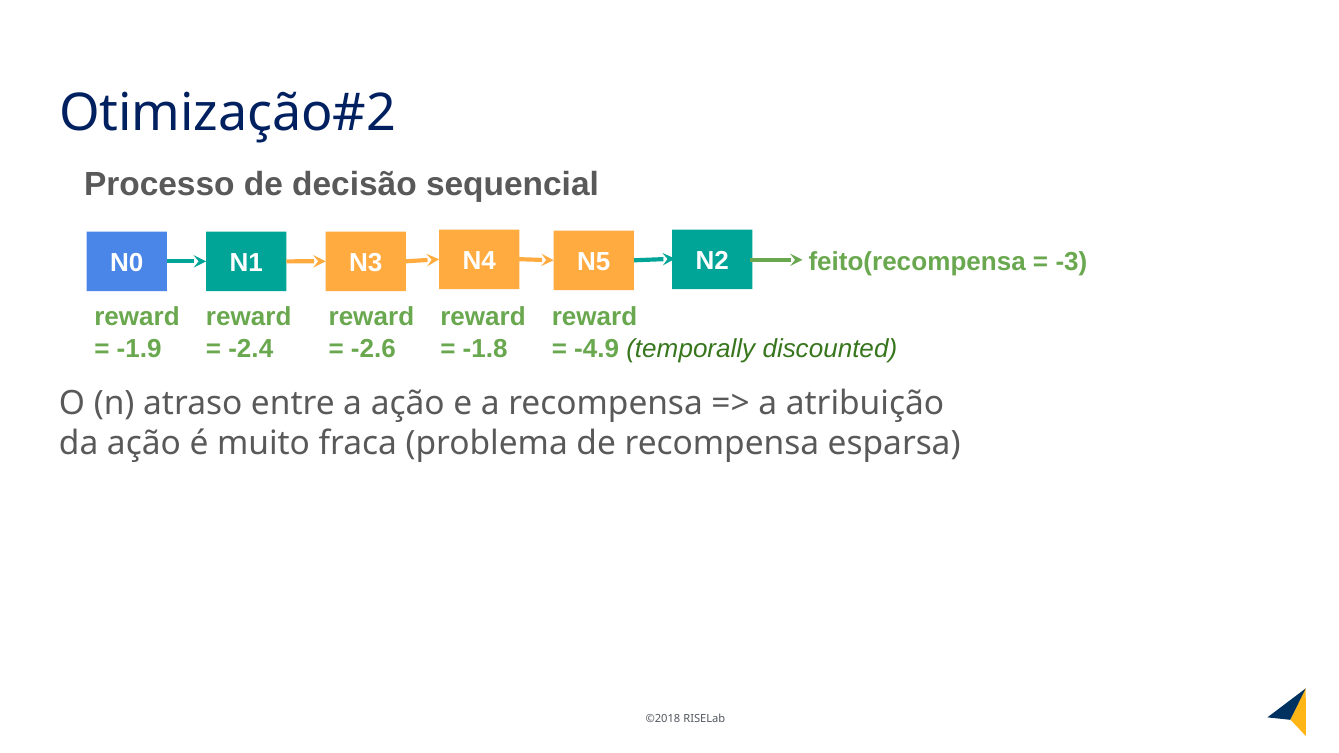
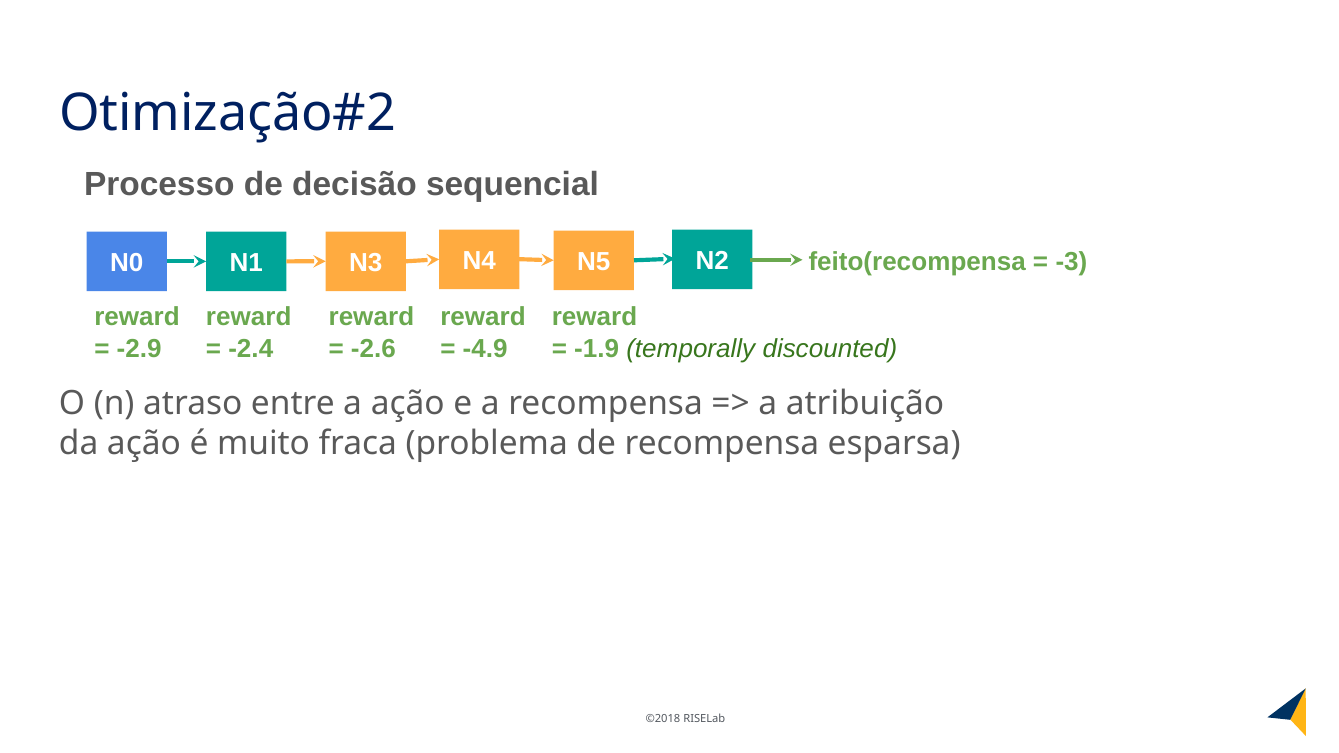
-1.9: -1.9 -> -2.9
-1.8: -1.8 -> -4.9
-4.9: -4.9 -> -1.9
